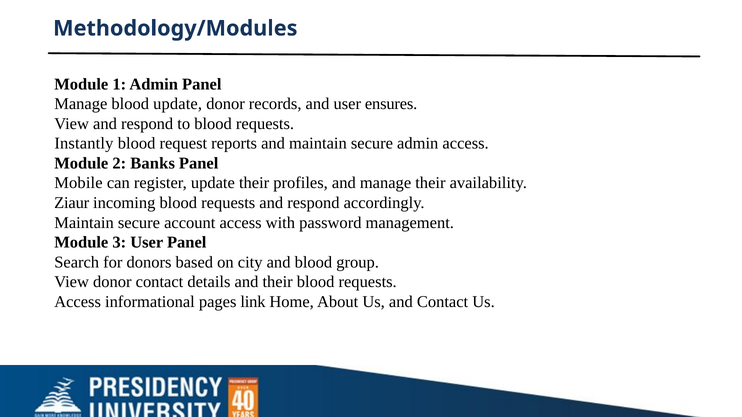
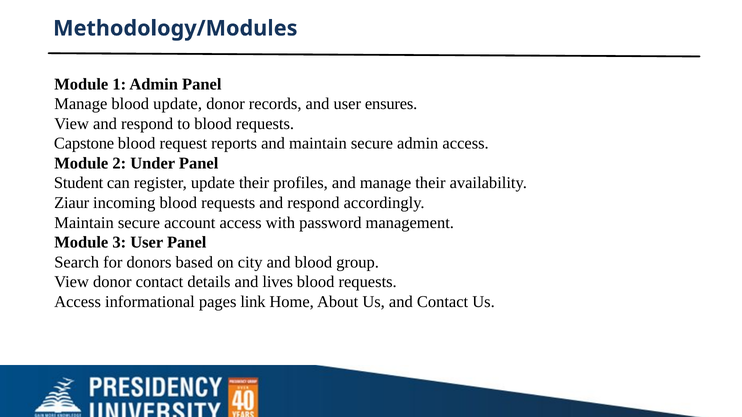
Instantly: Instantly -> Capstone
Banks: Banks -> Under
Mobile: Mobile -> Student
and their: their -> lives
